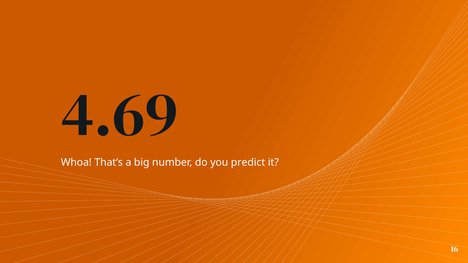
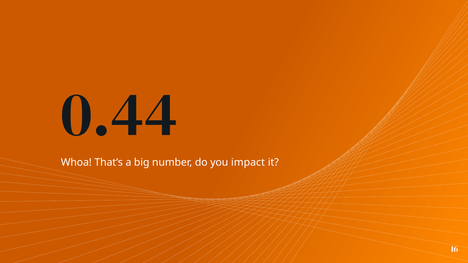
4.69: 4.69 -> 0.44
predict: predict -> impact
